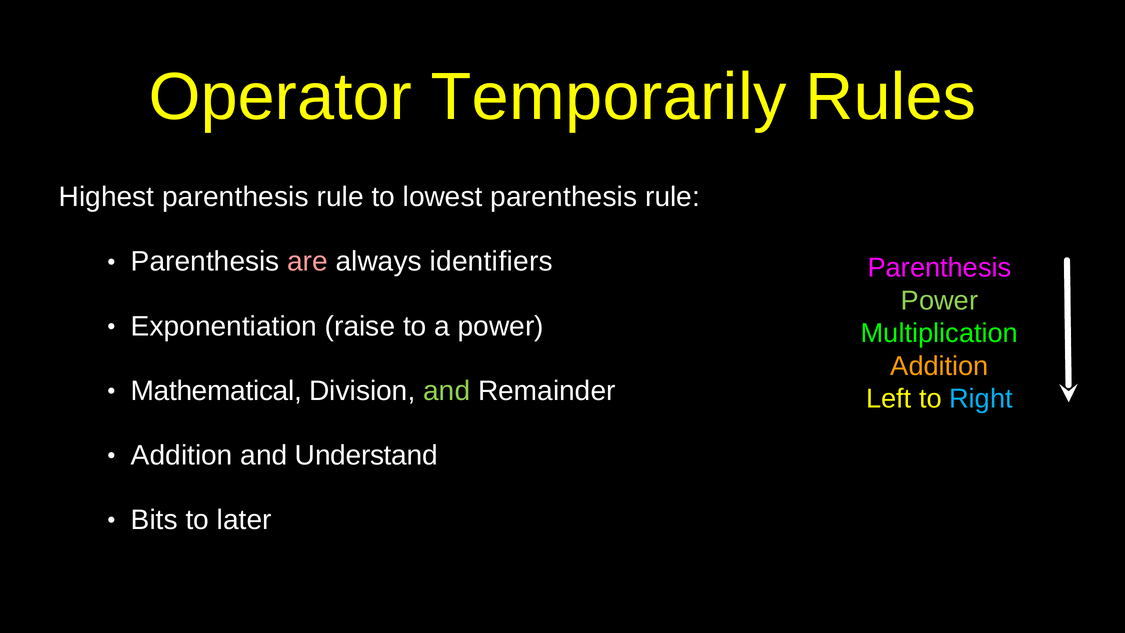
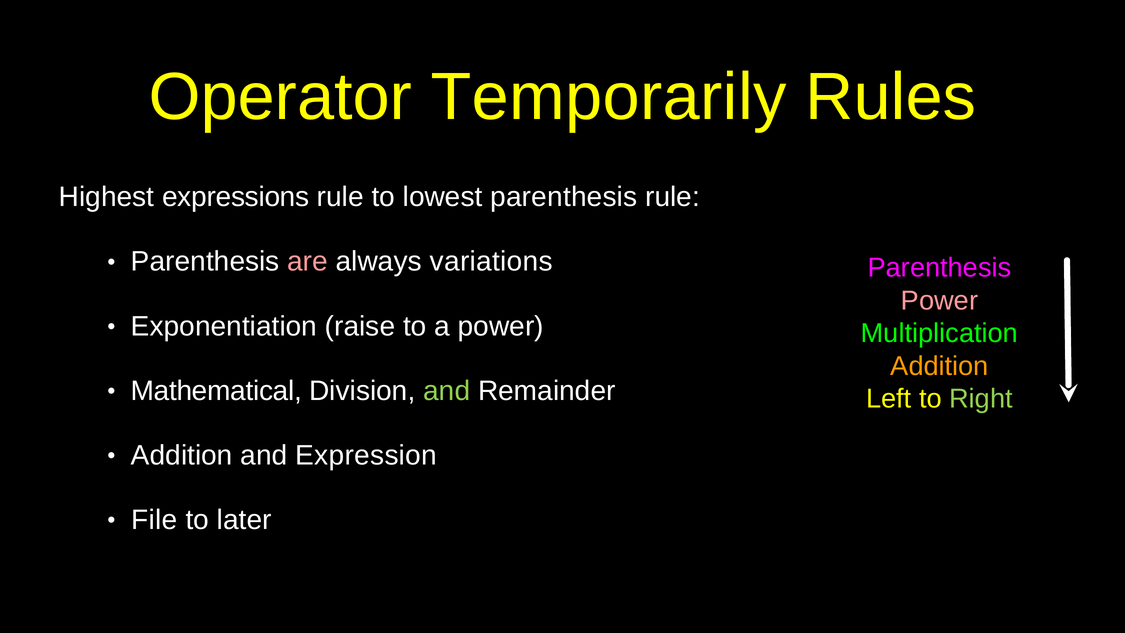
Highest parenthesis: parenthesis -> expressions
identifiers: identifiers -> variations
Power at (940, 301) colour: light green -> pink
Right colour: light blue -> light green
Understand: Understand -> Expression
Bits: Bits -> File
